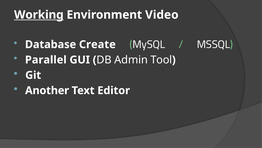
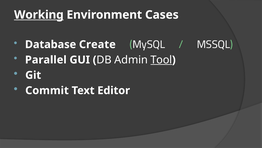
Video: Video -> Cases
Tool underline: none -> present
Another: Another -> Commit
